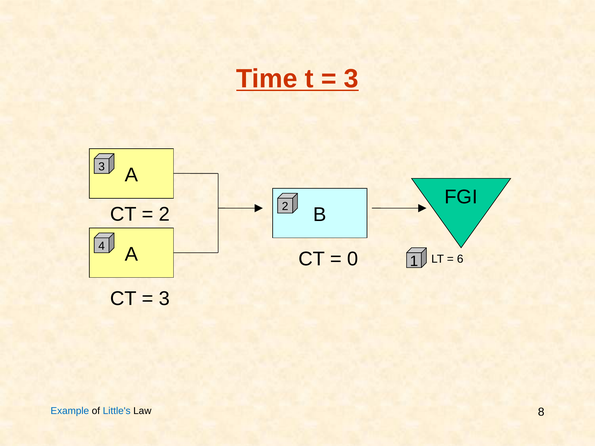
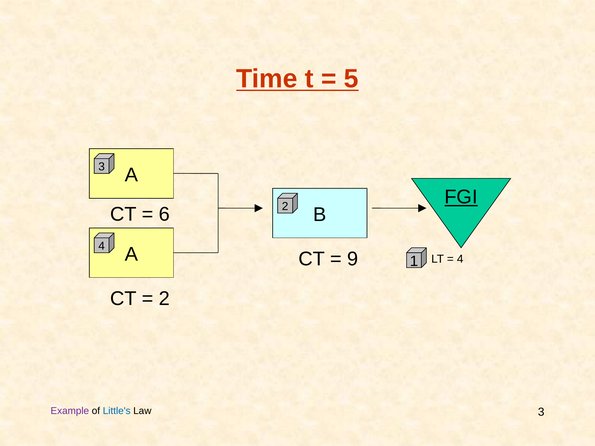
3 at (351, 79): 3 -> 5
FGI underline: none -> present
2 at (164, 214): 2 -> 6
0: 0 -> 9
6 at (460, 259): 6 -> 4
3 at (164, 299): 3 -> 2
Example colour: blue -> purple
Law 8: 8 -> 3
